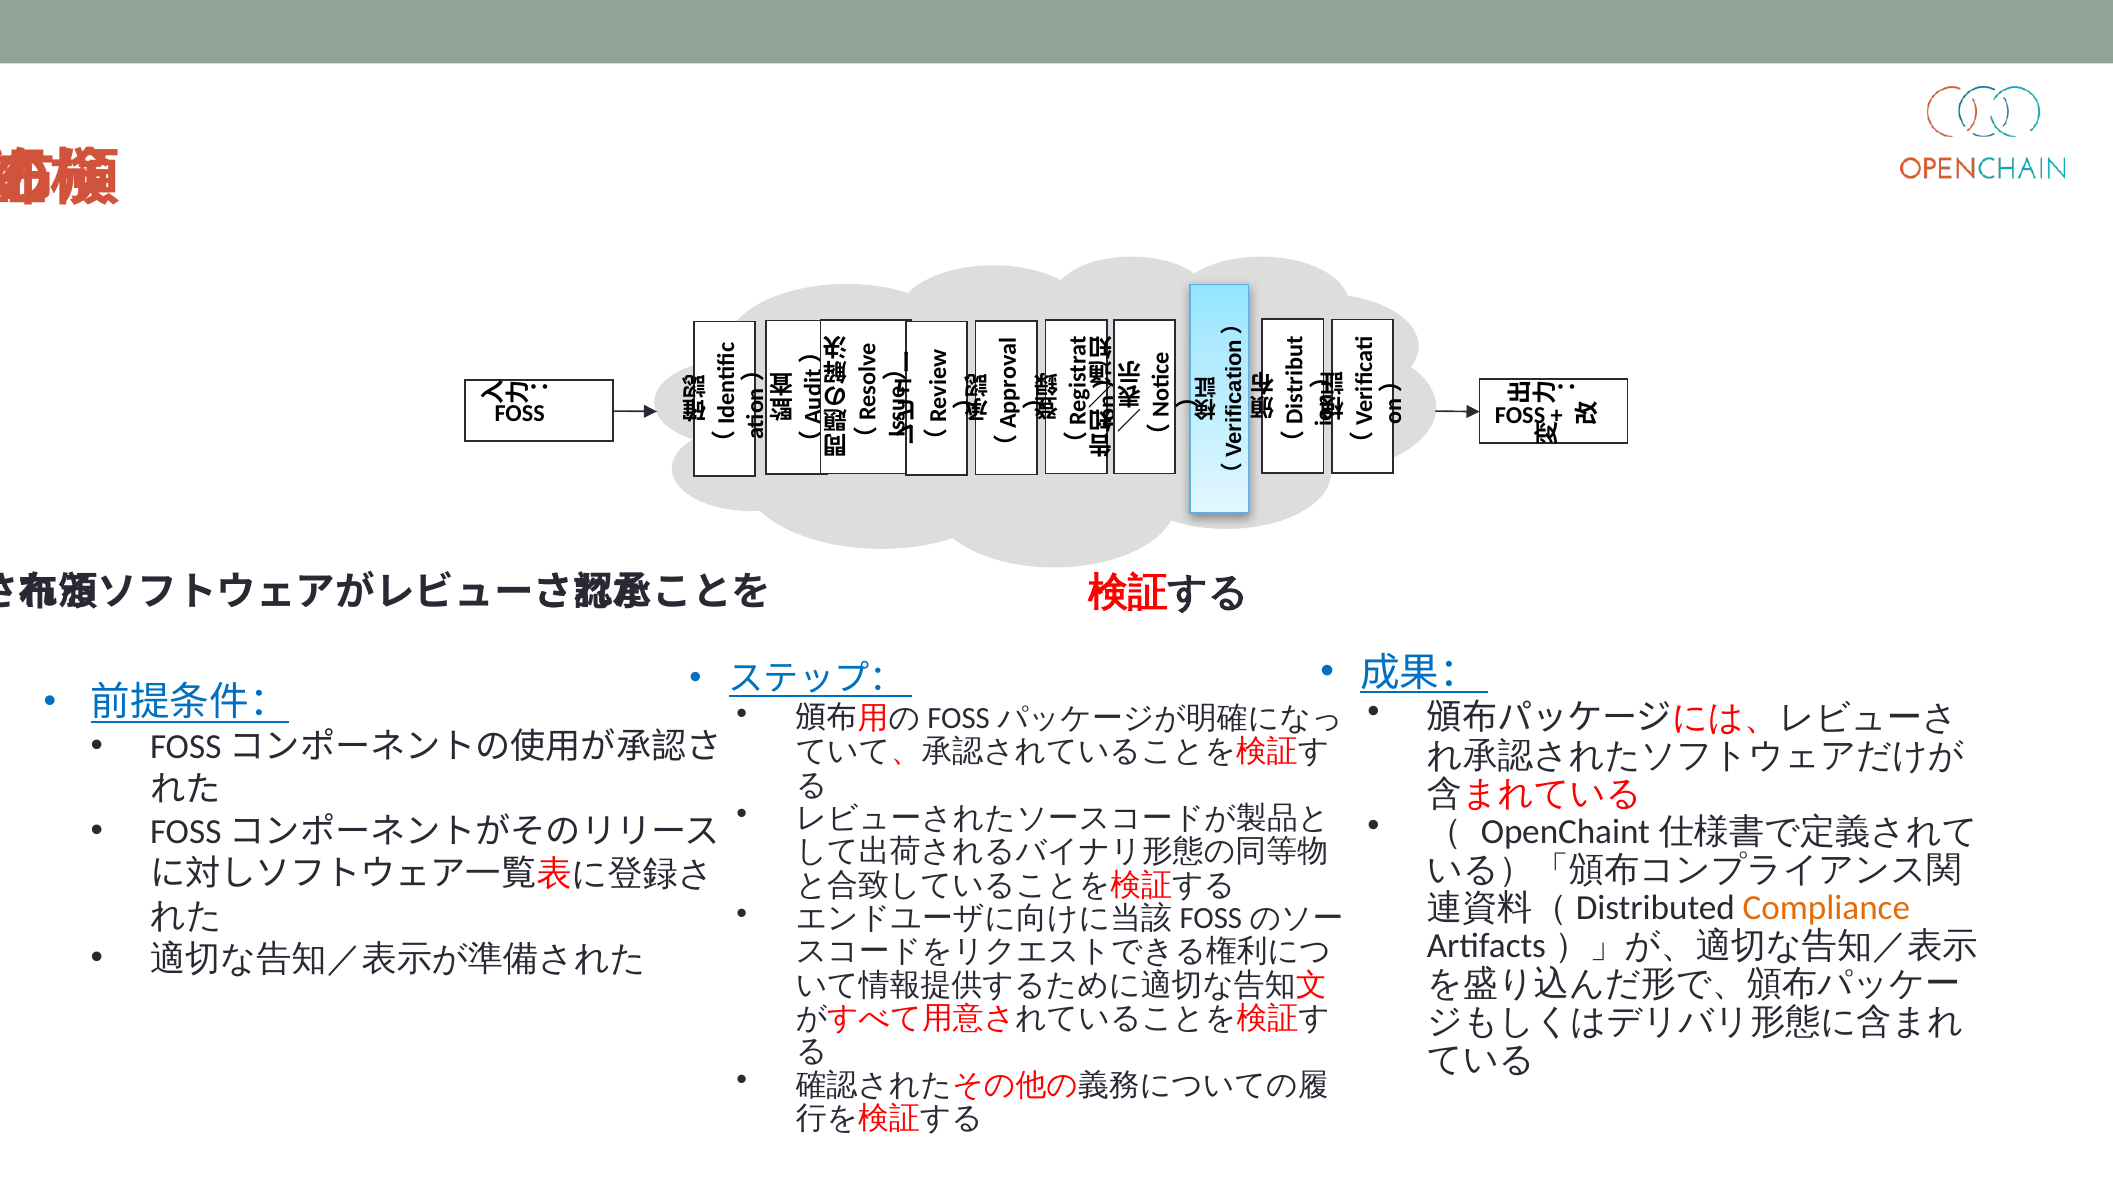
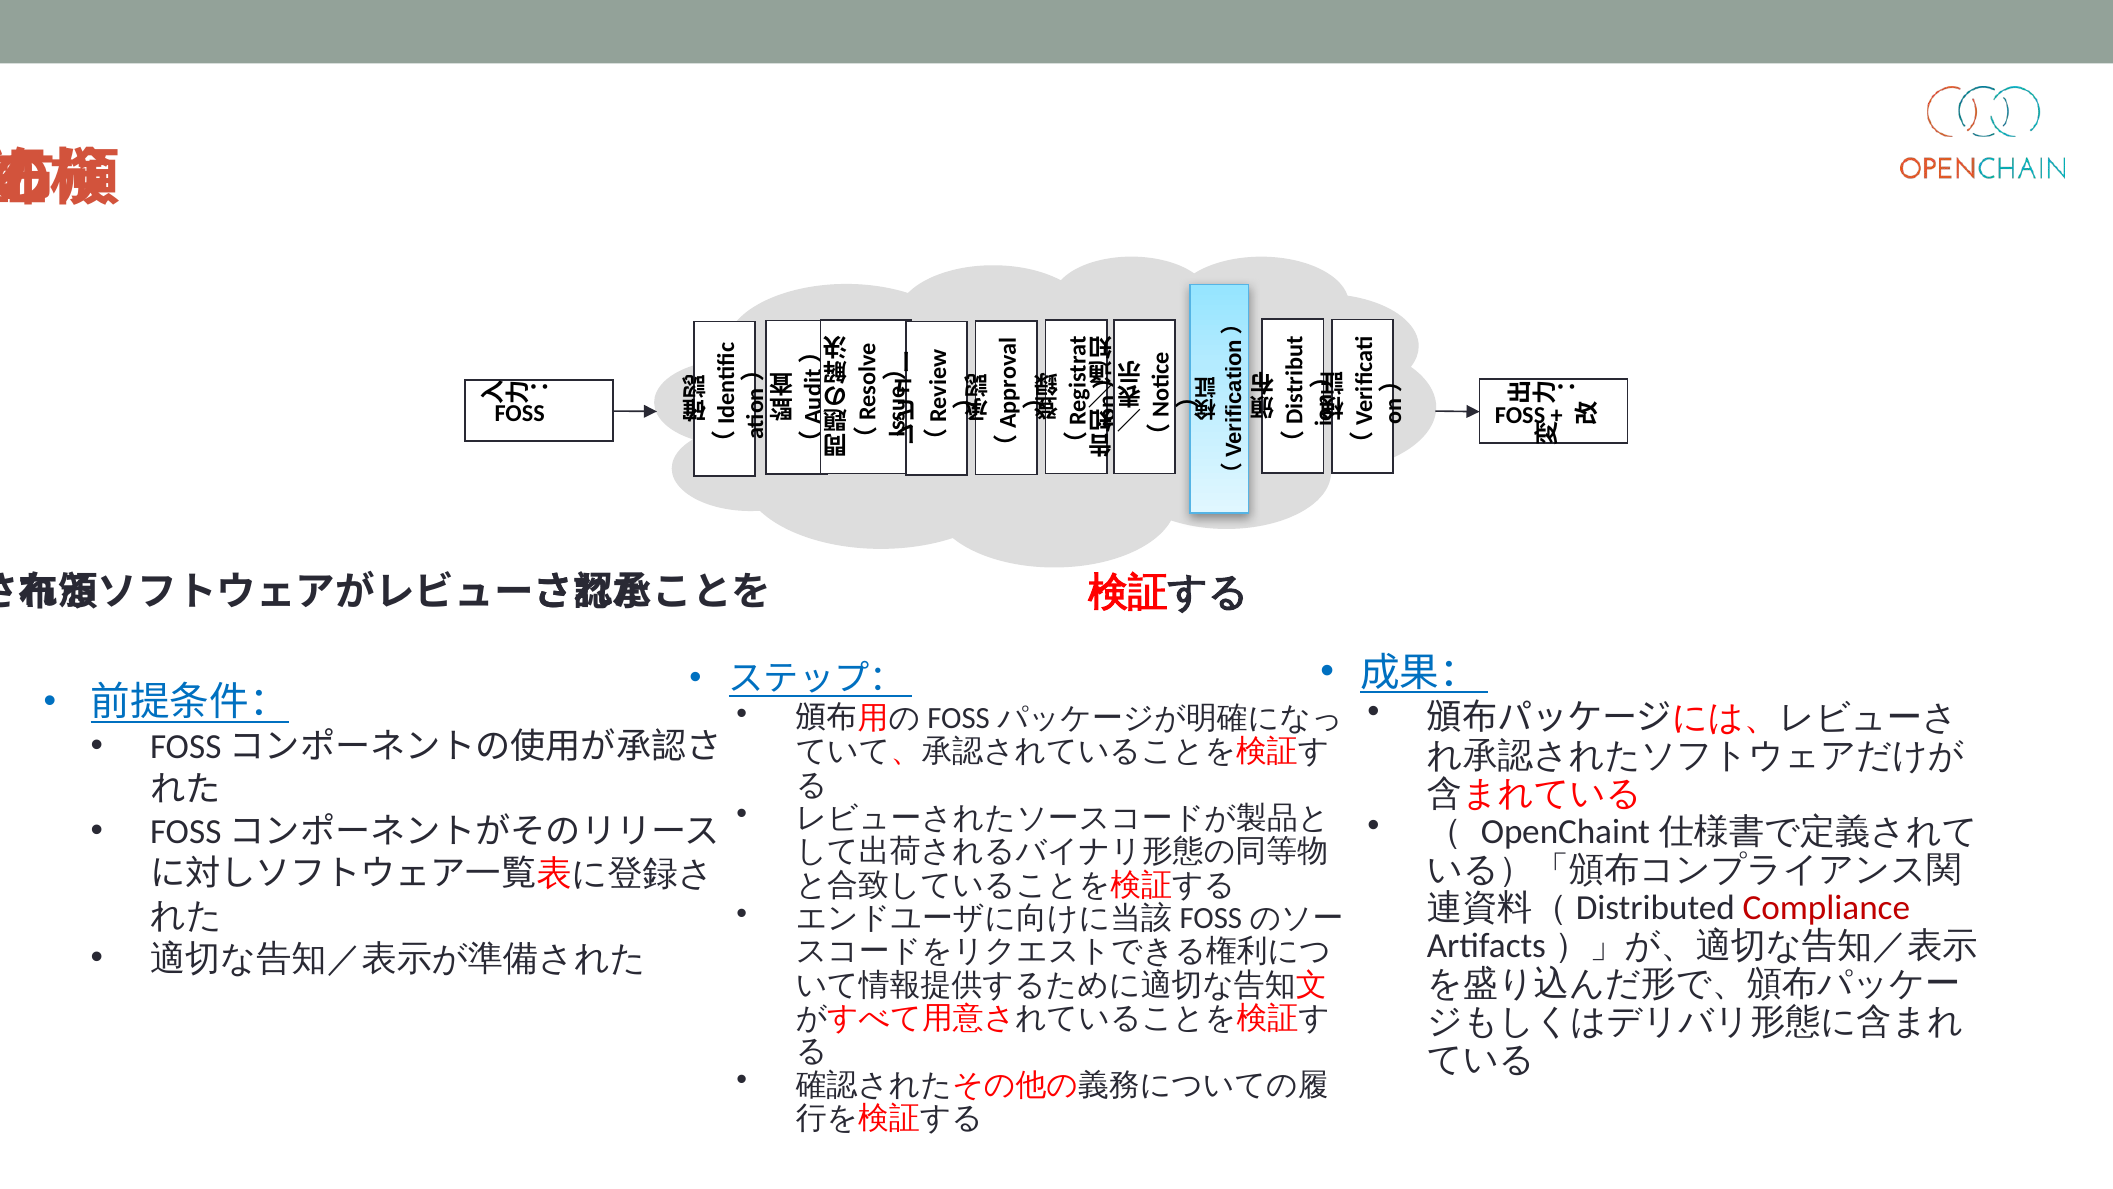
Compliance colour: orange -> red
